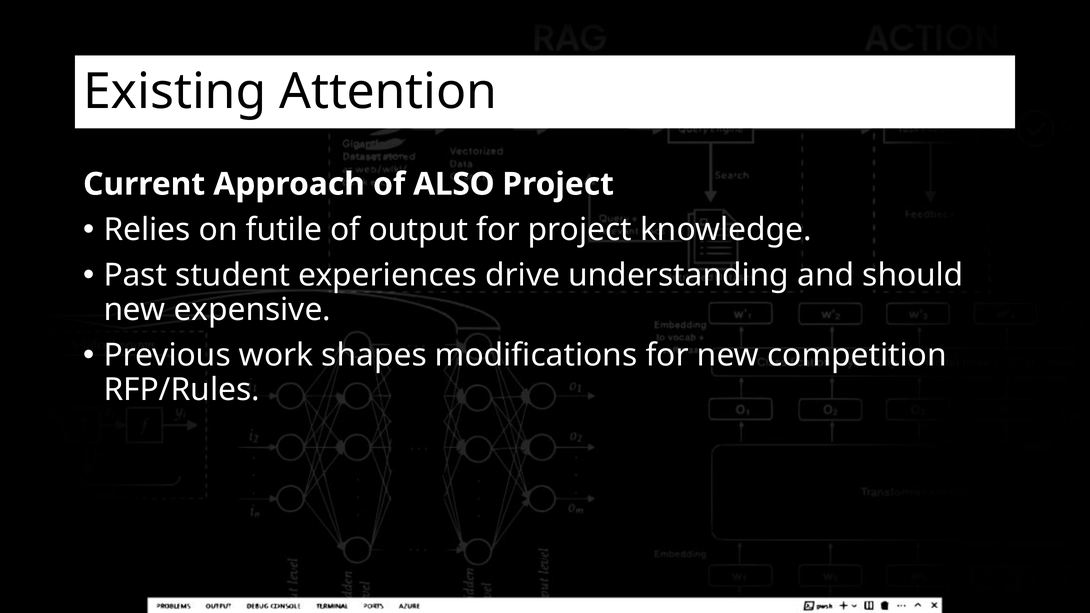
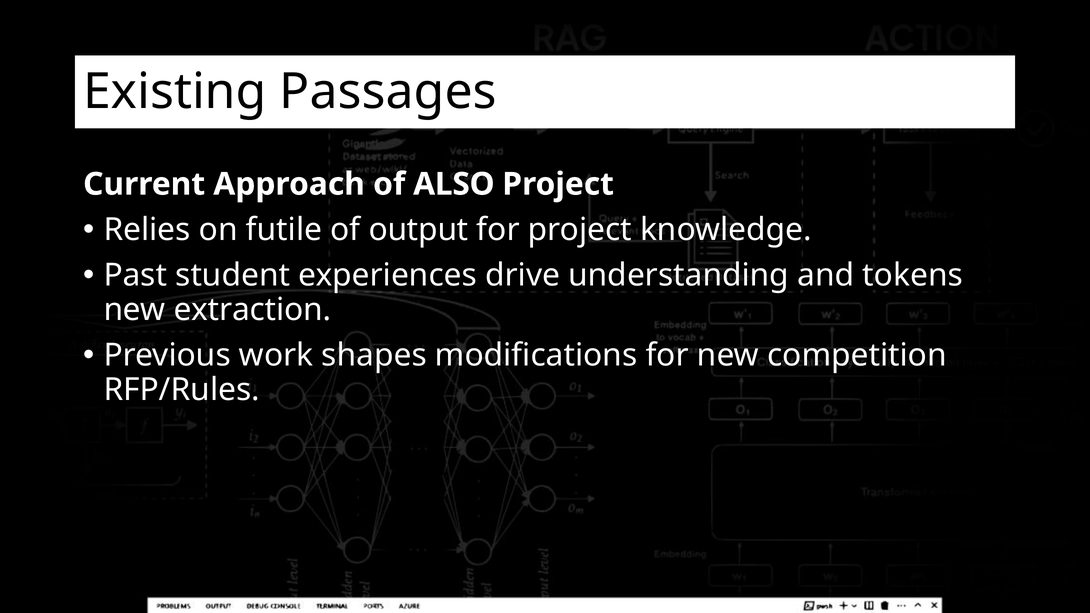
Attention: Attention -> Passages
should: should -> tokens
expensive: expensive -> extraction
